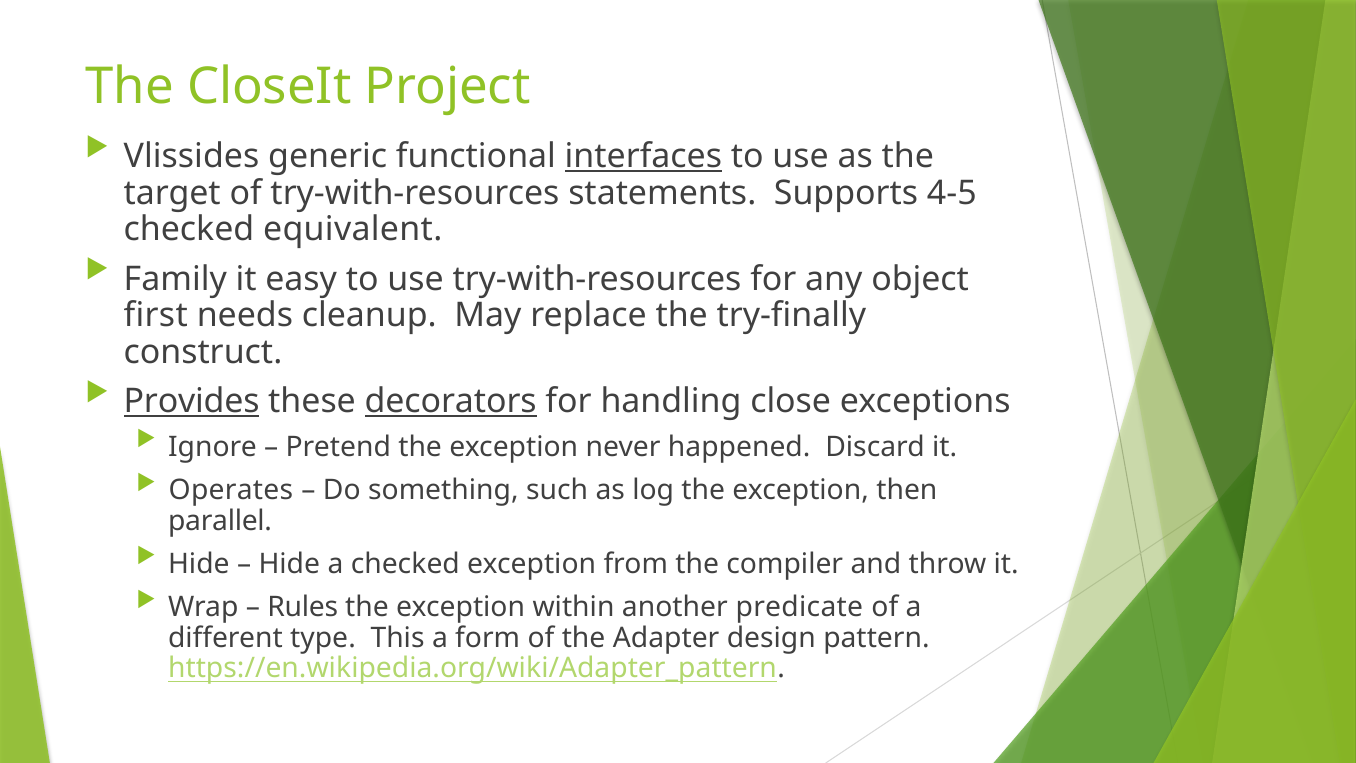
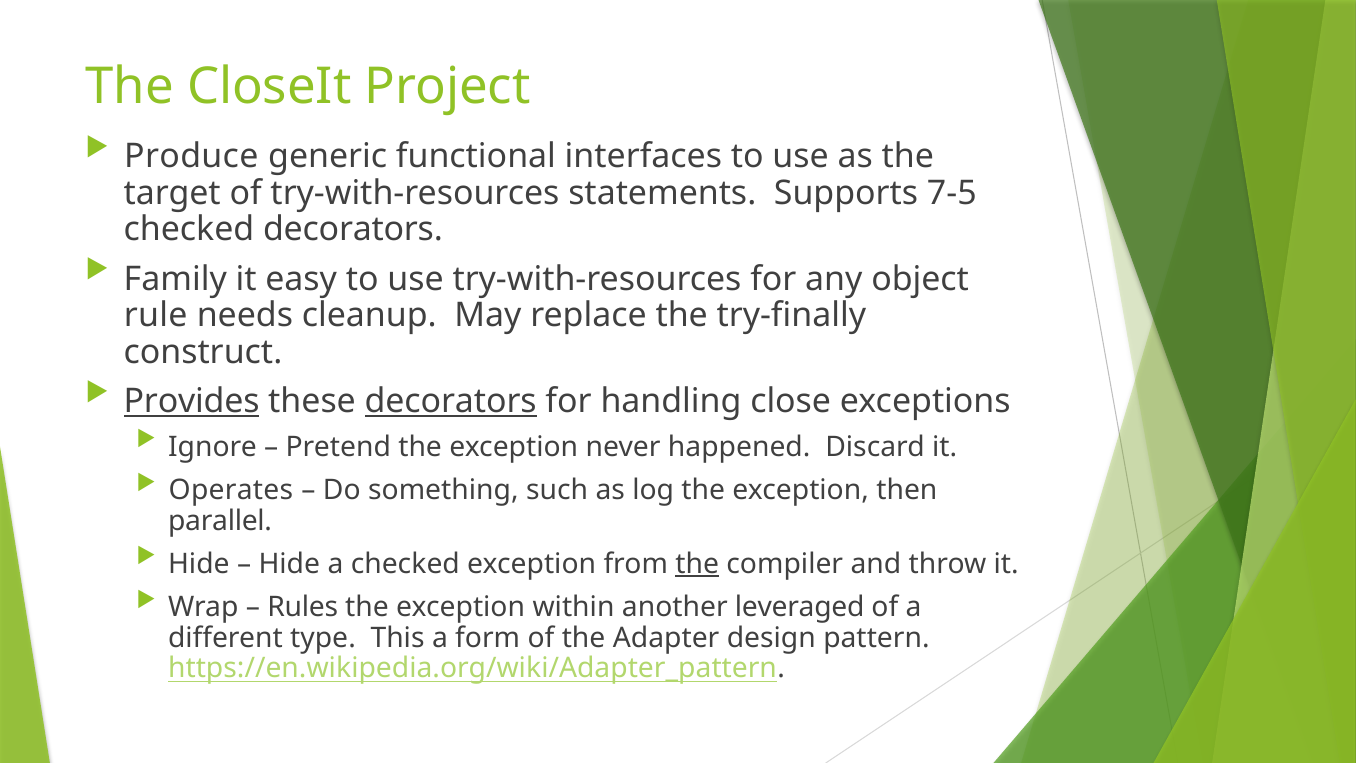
Vlissides: Vlissides -> Produce
interfaces underline: present -> none
4-5: 4-5 -> 7-5
checked equivalent: equivalent -> decorators
first: first -> rule
the at (697, 564) underline: none -> present
predicate: predicate -> leveraged
